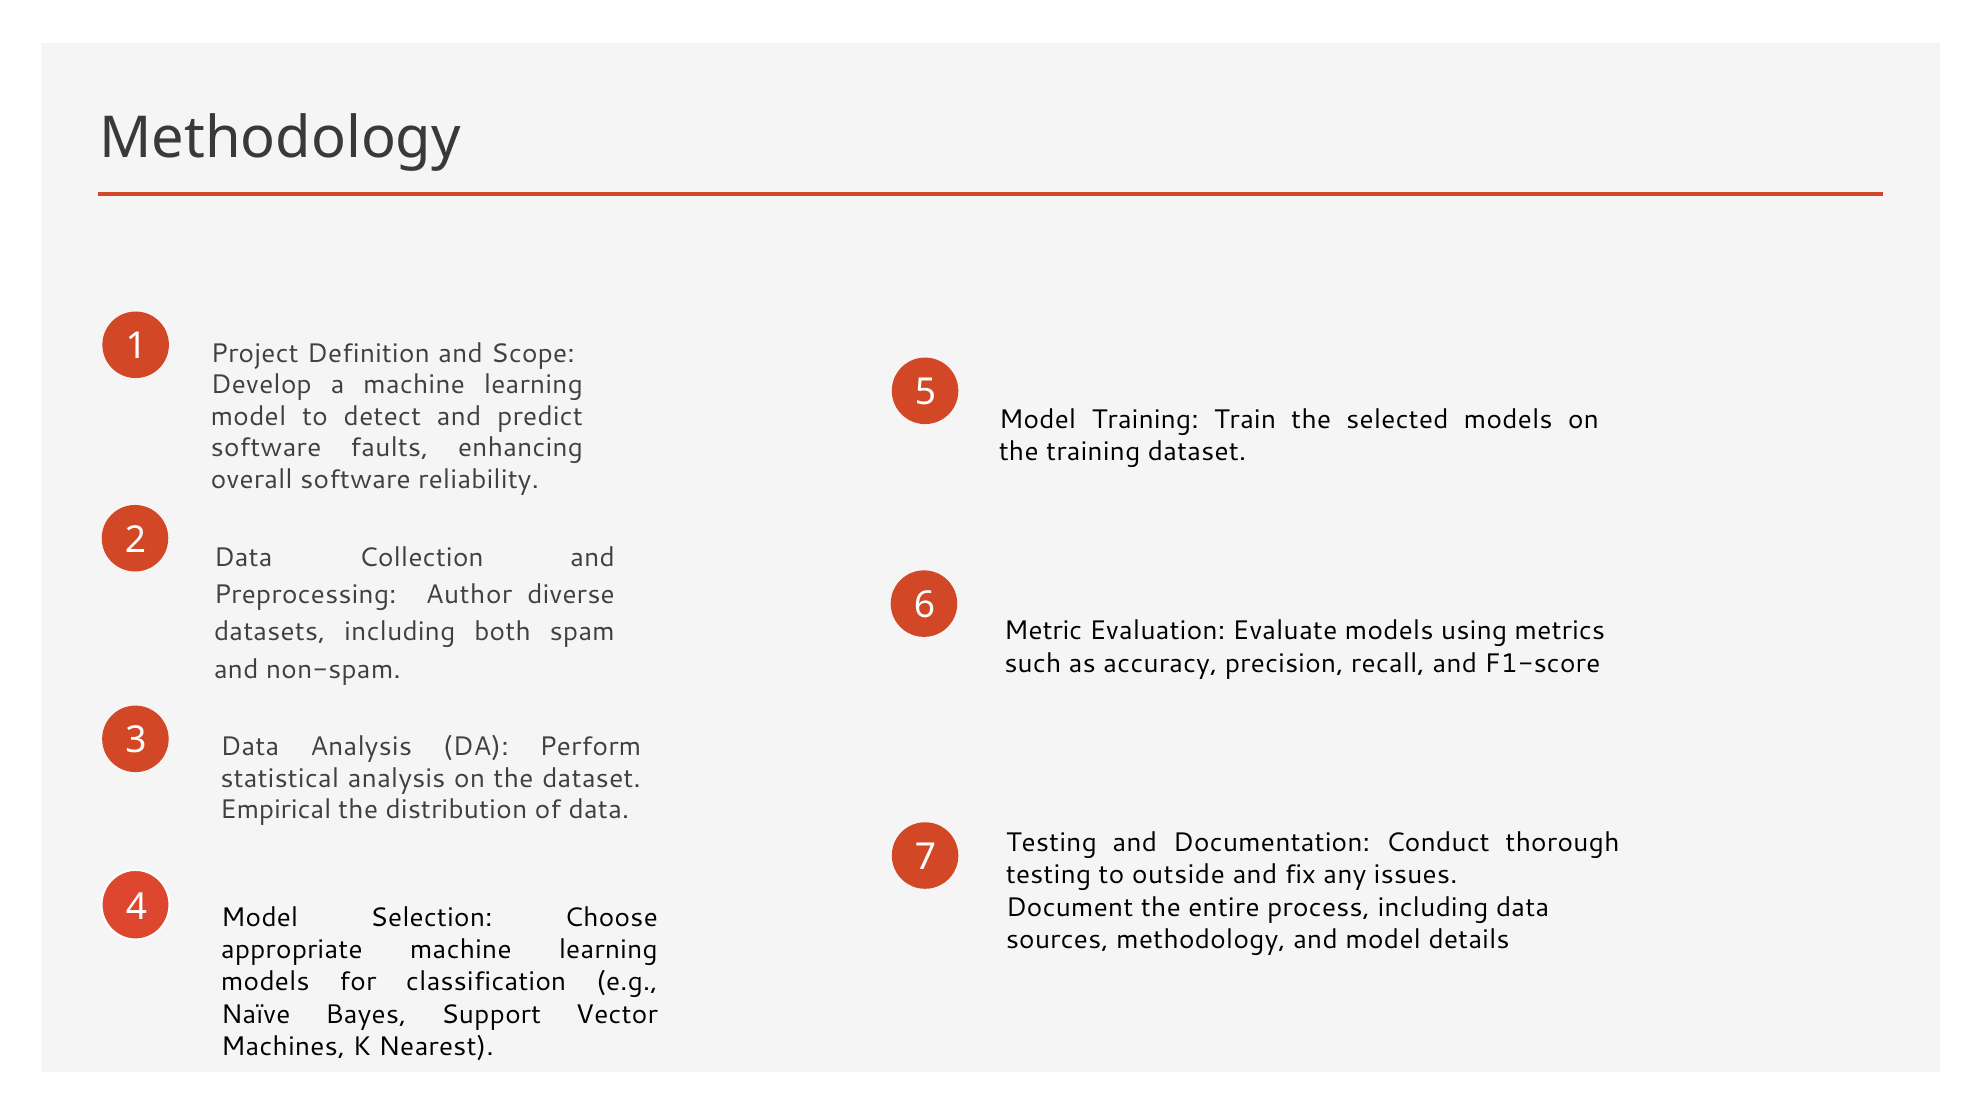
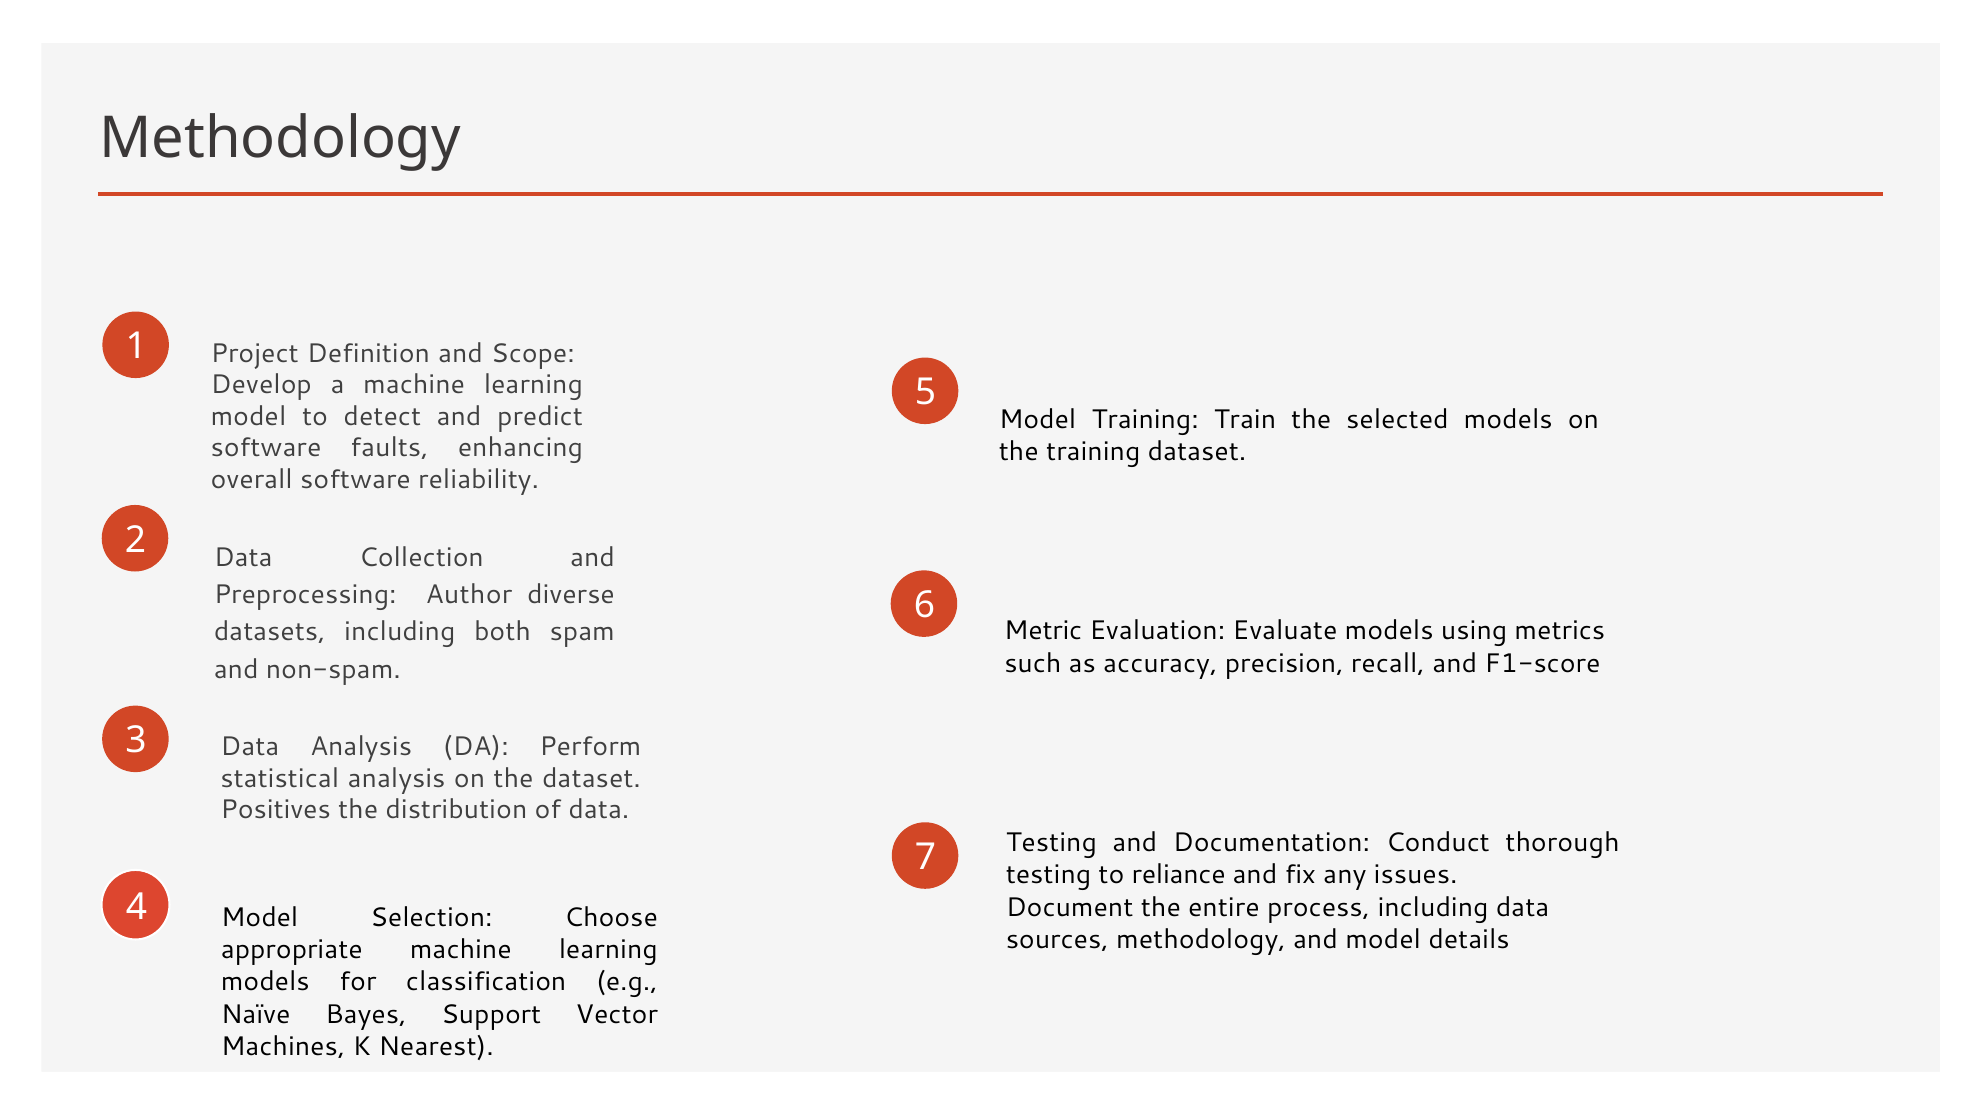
Empirical: Empirical -> Positives
outside: outside -> reliance
